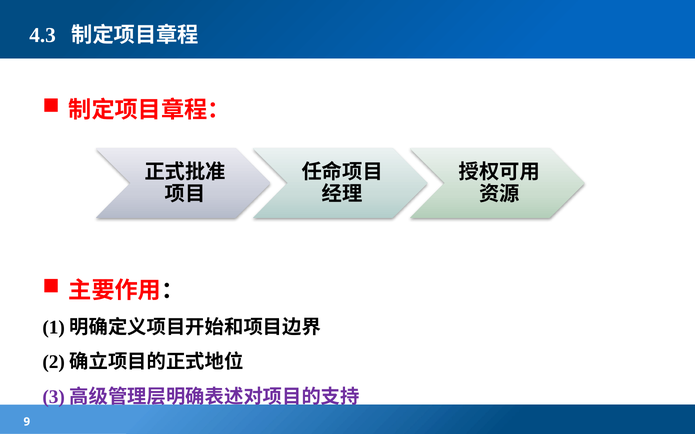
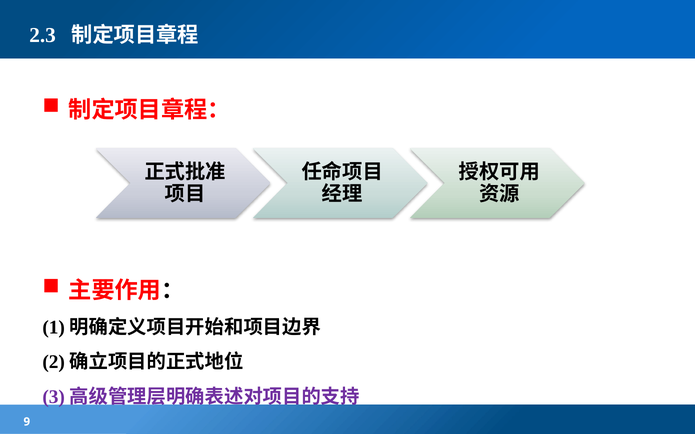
4.3: 4.3 -> 2.3
